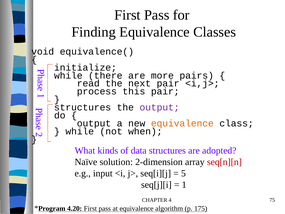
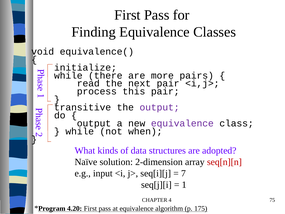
structures at (83, 107): structures -> transitive
equivalence at (182, 123) colour: orange -> purple
5: 5 -> 7
